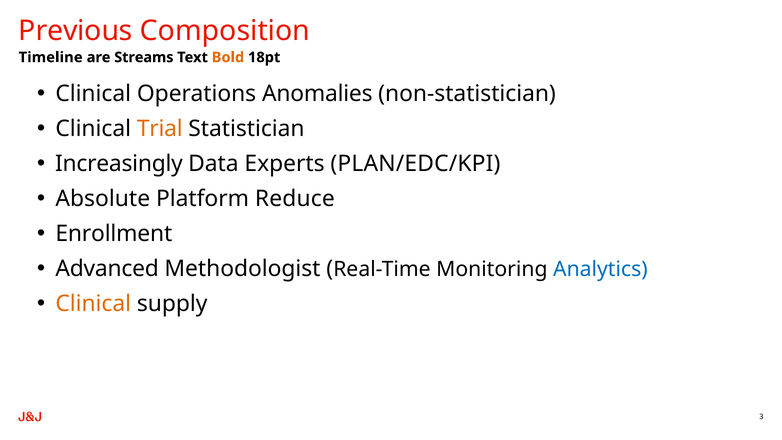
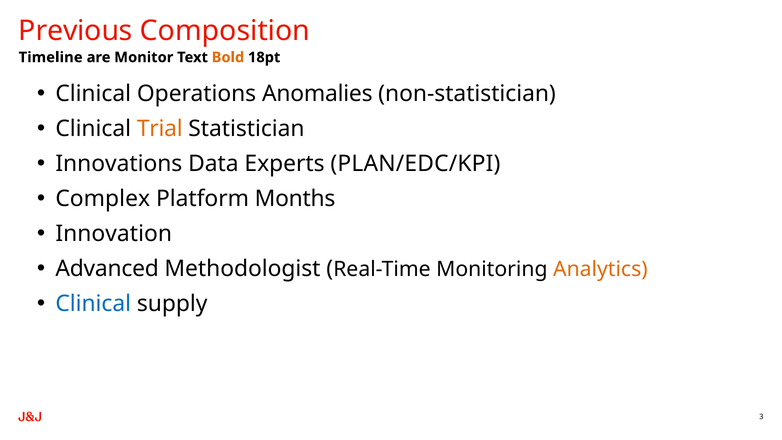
Streams: Streams -> Monitor
Increasingly: Increasingly -> Innovations
Absolute: Absolute -> Complex
Reduce: Reduce -> Months
Enrollment: Enrollment -> Innovation
Analytics colour: blue -> orange
Clinical at (93, 304) colour: orange -> blue
